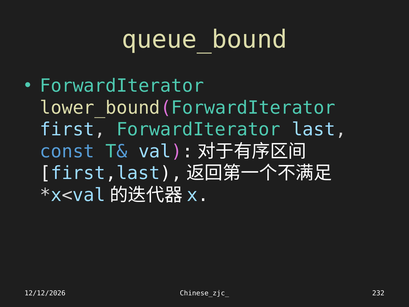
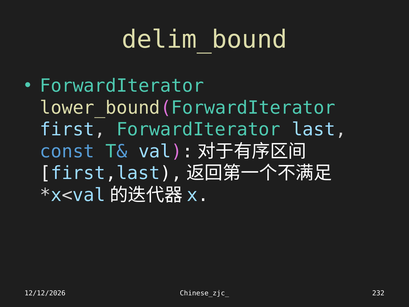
queue_bound: queue_bound -> delim_bound
